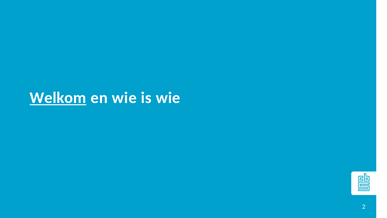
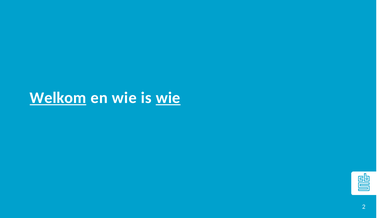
wie at (168, 98) underline: none -> present
